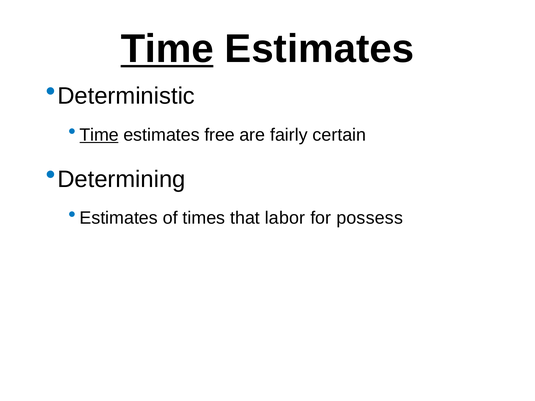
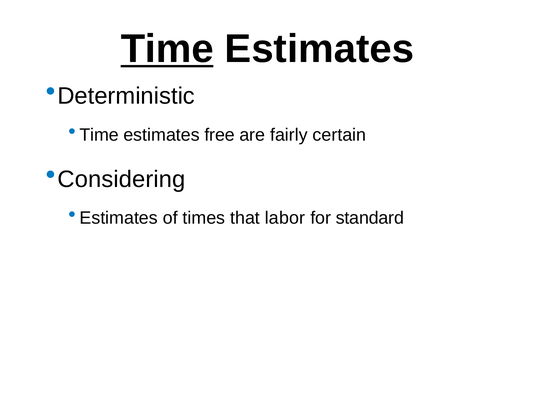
Time at (99, 135) underline: present -> none
Determining: Determining -> Considering
possess: possess -> standard
